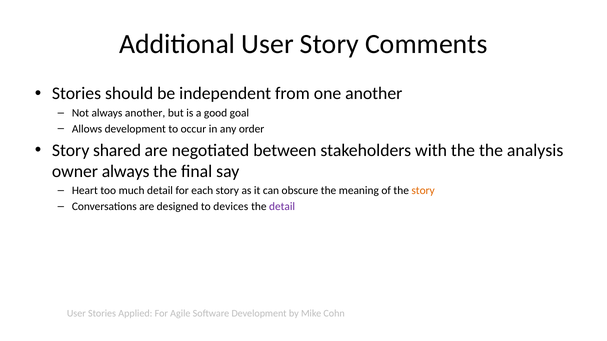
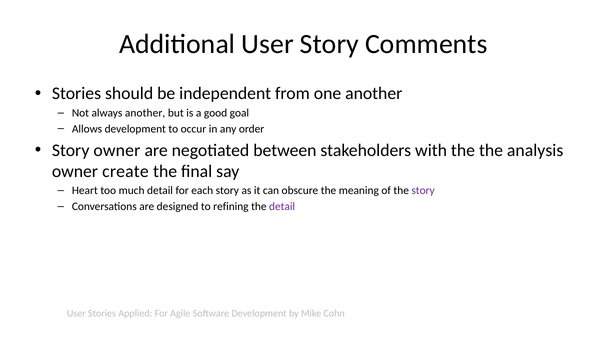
Story shared: shared -> owner
owner always: always -> create
story at (423, 191) colour: orange -> purple
devices: devices -> refining
